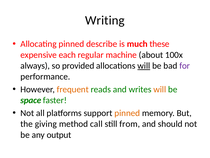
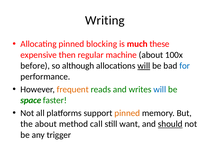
describe: describe -> blocking
each: each -> then
always: always -> before
provided: provided -> although
for colour: purple -> blue
will at (160, 89) colour: orange -> blue
the giving: giving -> about
from: from -> want
should underline: none -> present
output: output -> trigger
